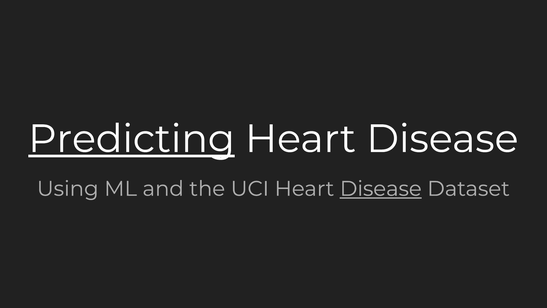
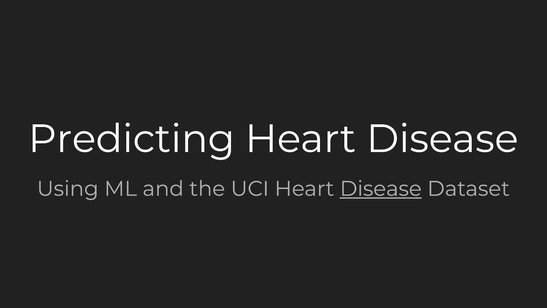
Predicting underline: present -> none
